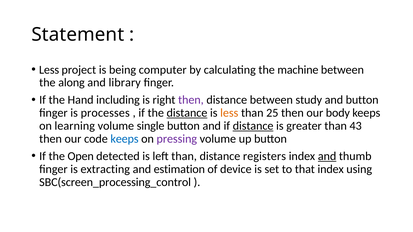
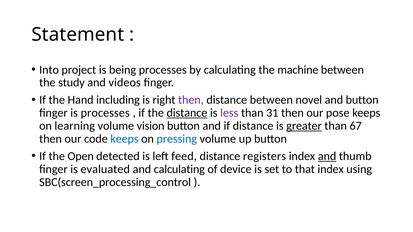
Less at (49, 70): Less -> Into
being computer: computer -> processes
along: along -> study
library: library -> videos
study: study -> novel
less at (229, 113) colour: orange -> purple
25: 25 -> 31
body: body -> pose
single: single -> vision
distance at (253, 126) underline: present -> none
greater underline: none -> present
43: 43 -> 67
pressing colour: purple -> blue
left than: than -> feed
extracting: extracting -> evaluated
and estimation: estimation -> calculating
